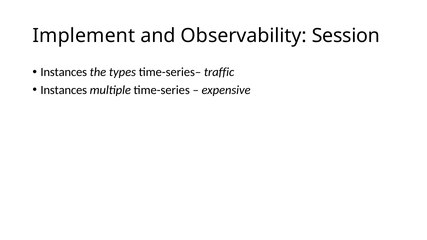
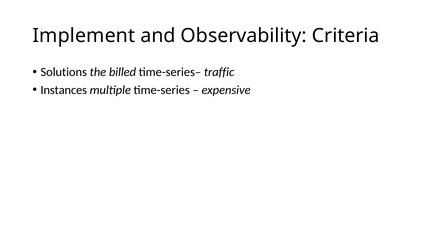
Session: Session -> Criteria
Instances at (64, 72): Instances -> Solutions
types: types -> billed
